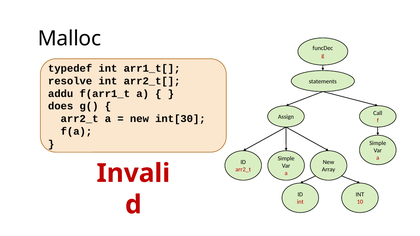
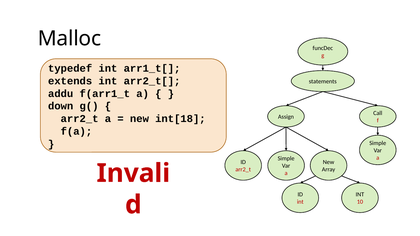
resolve: resolve -> extends
does: does -> down
int[30: int[30 -> int[18
